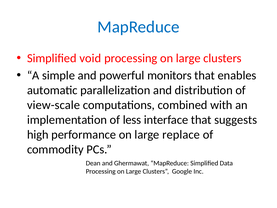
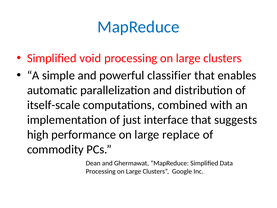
monitors: monitors -> classifier
view-scale: view-scale -> itself-scale
less: less -> just
